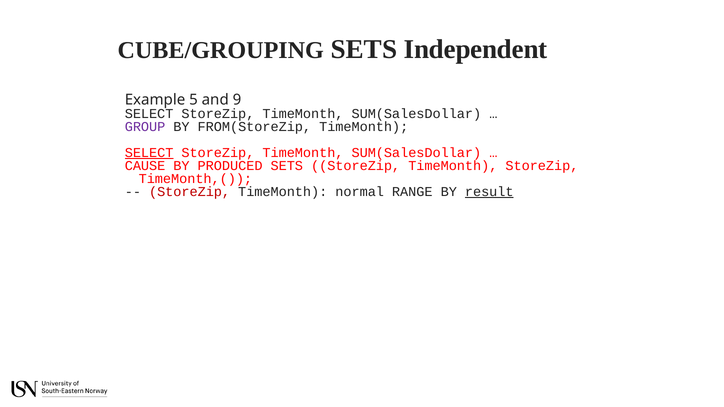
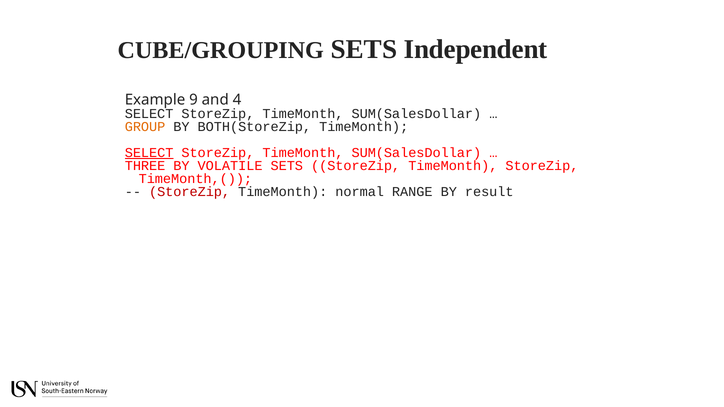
5: 5 -> 9
9: 9 -> 4
GROUP colour: purple -> orange
FROM(StoreZip: FROM(StoreZip -> BOTH(StoreZip
CAUSE: CAUSE -> THREE
PRODUCED: PRODUCED -> VOLATILE
result underline: present -> none
